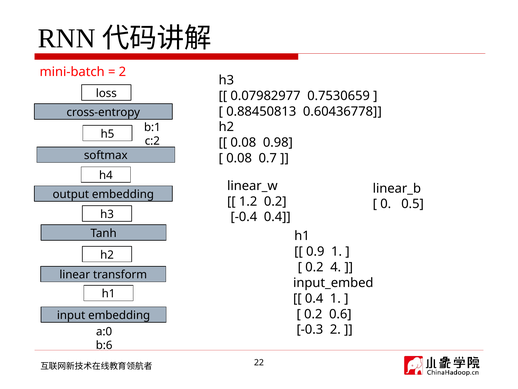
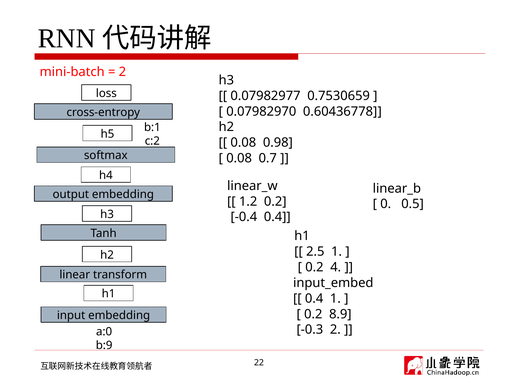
0.88450813: 0.88450813 -> 0.07982970
0.9: 0.9 -> 2.5
0.6: 0.6 -> 8.9
b:6: b:6 -> b:9
